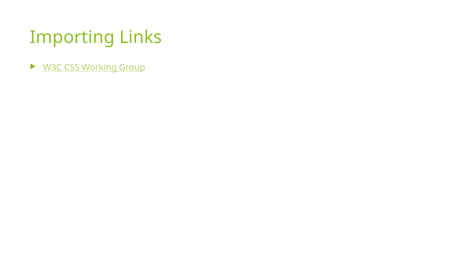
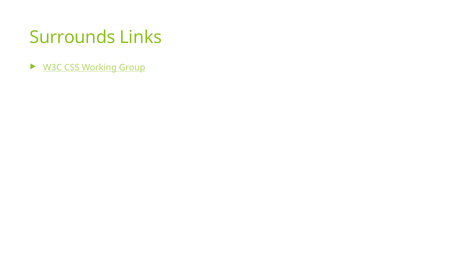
Importing: Importing -> Surrounds
